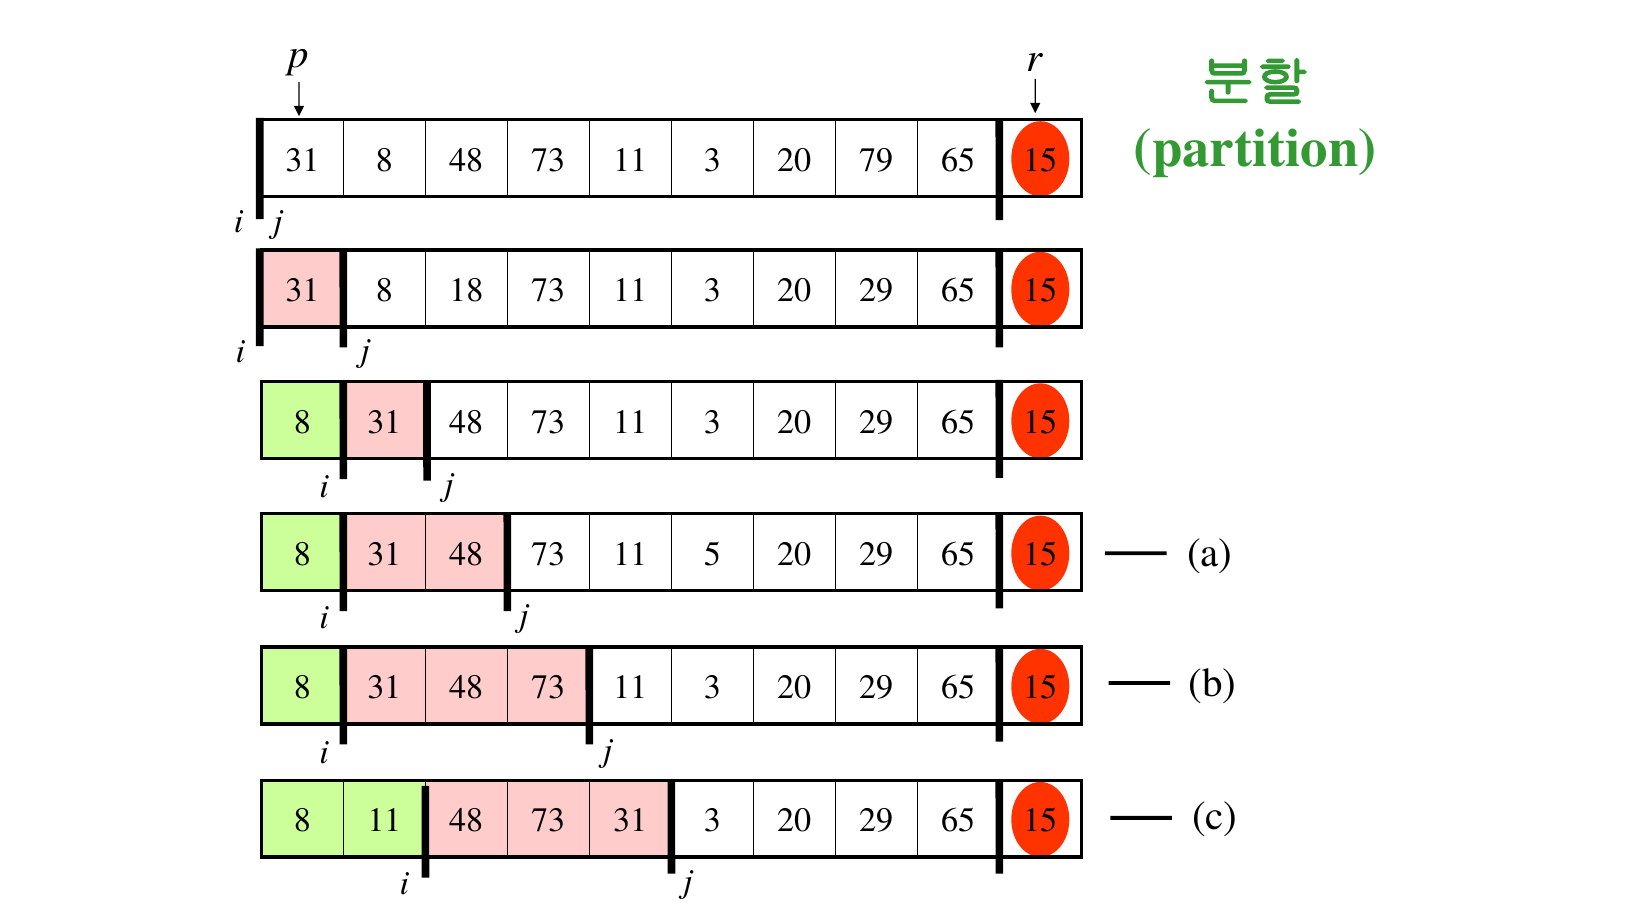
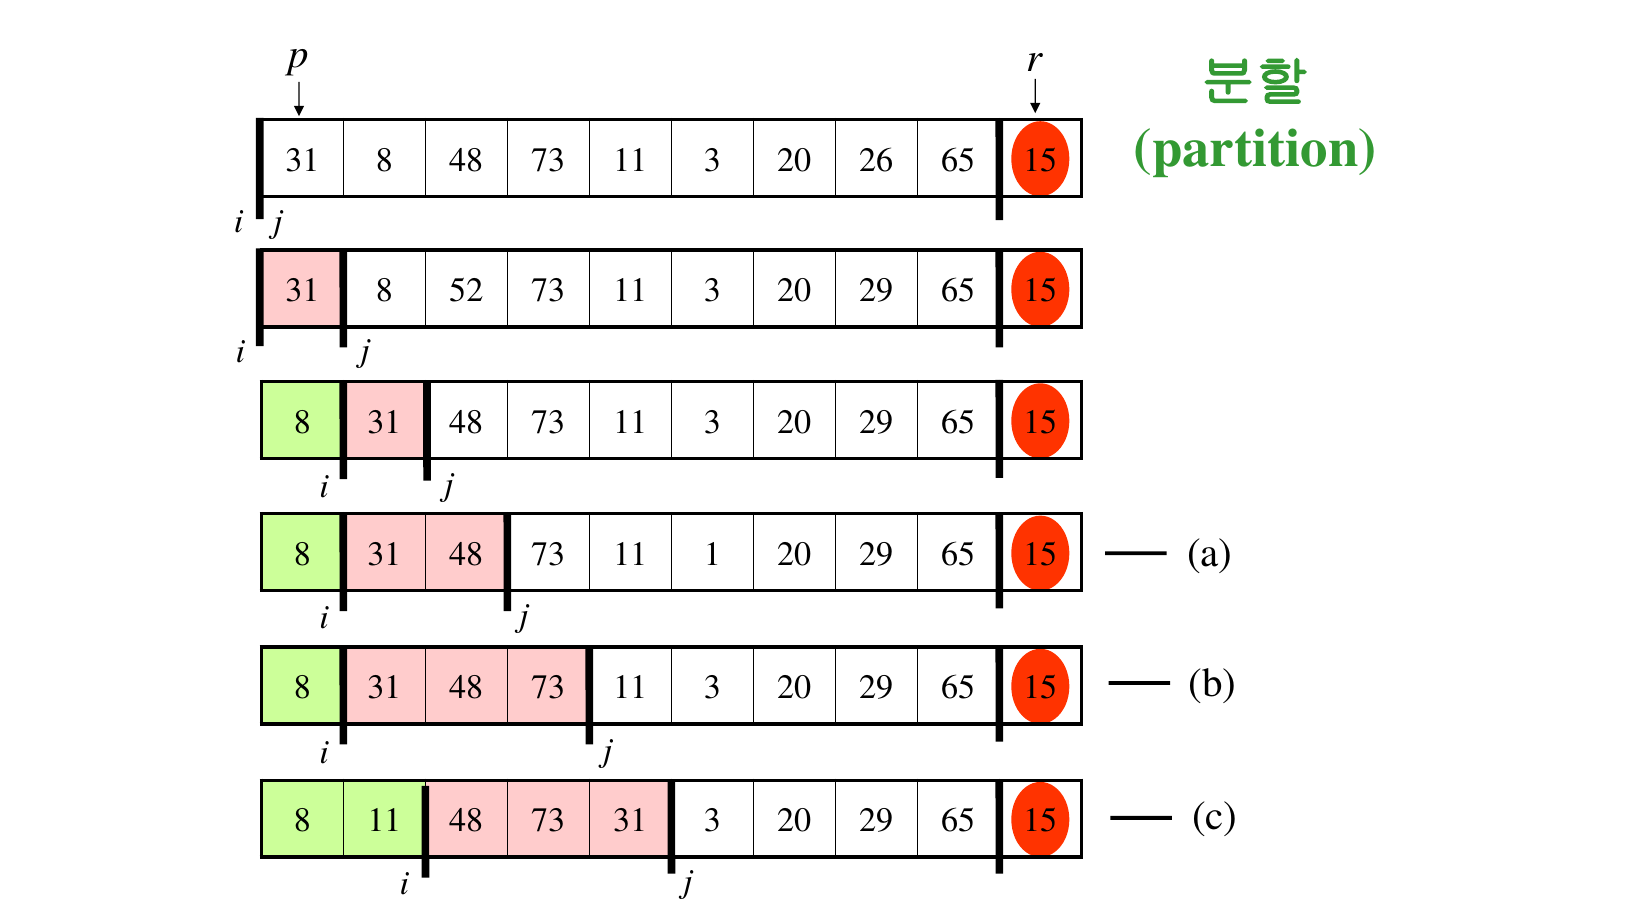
79: 79 -> 26
18: 18 -> 52
5: 5 -> 1
